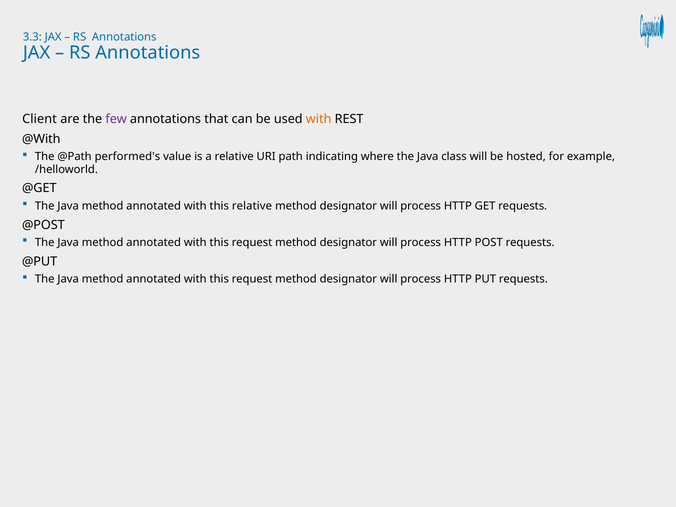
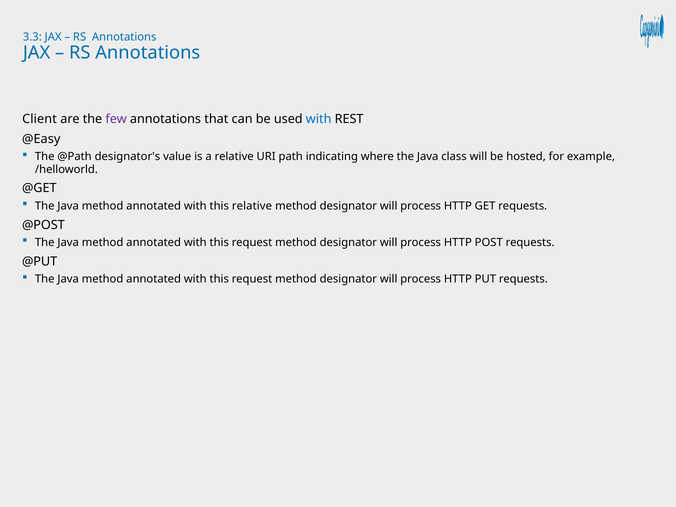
with at (319, 119) colour: orange -> blue
@With: @With -> @Easy
performed's: performed's -> designator's
